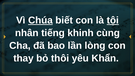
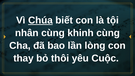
tội underline: present -> none
nhân tiếng: tiếng -> cùng
Khẩn: Khẩn -> Cuộc
